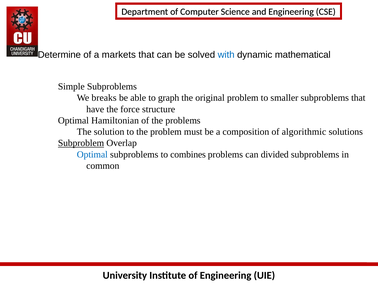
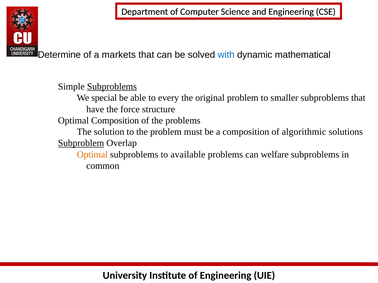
Subproblems at (112, 87) underline: none -> present
breaks: breaks -> special
graph: graph -> every
Optimal Hamiltonian: Hamiltonian -> Composition
Optimal at (92, 155) colour: blue -> orange
combines: combines -> available
divided: divided -> welfare
